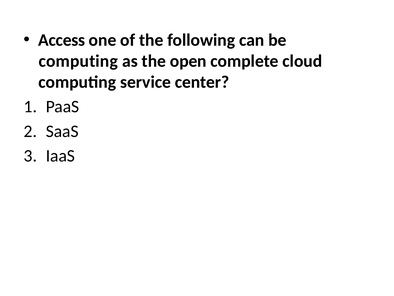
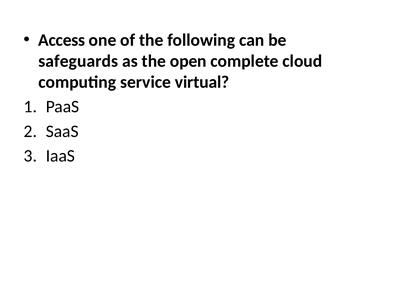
computing at (78, 61): computing -> safeguards
center: center -> virtual
